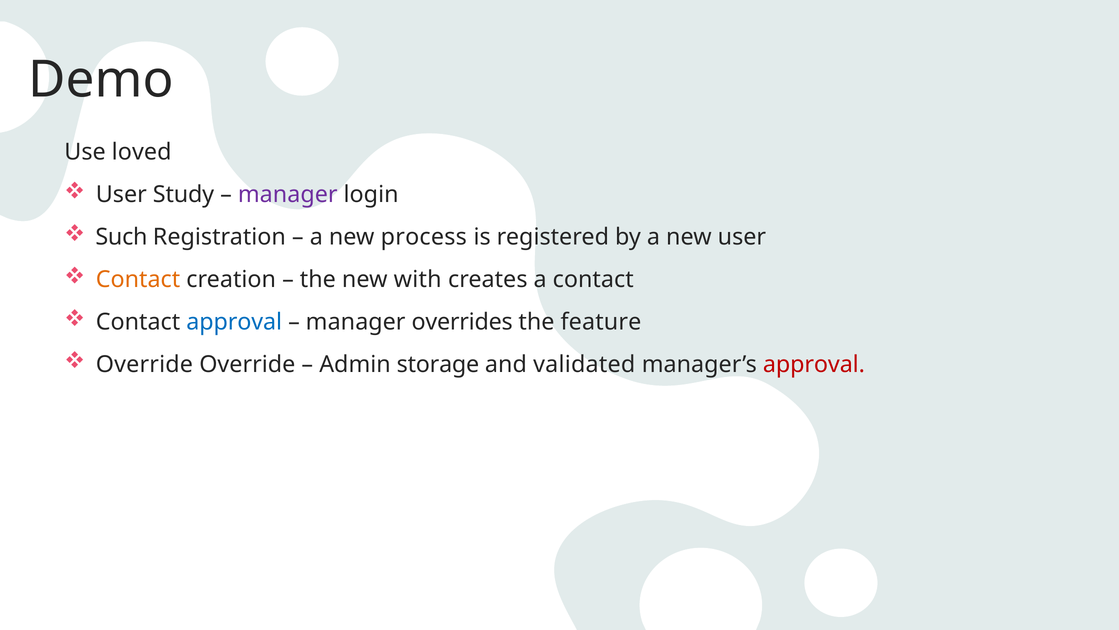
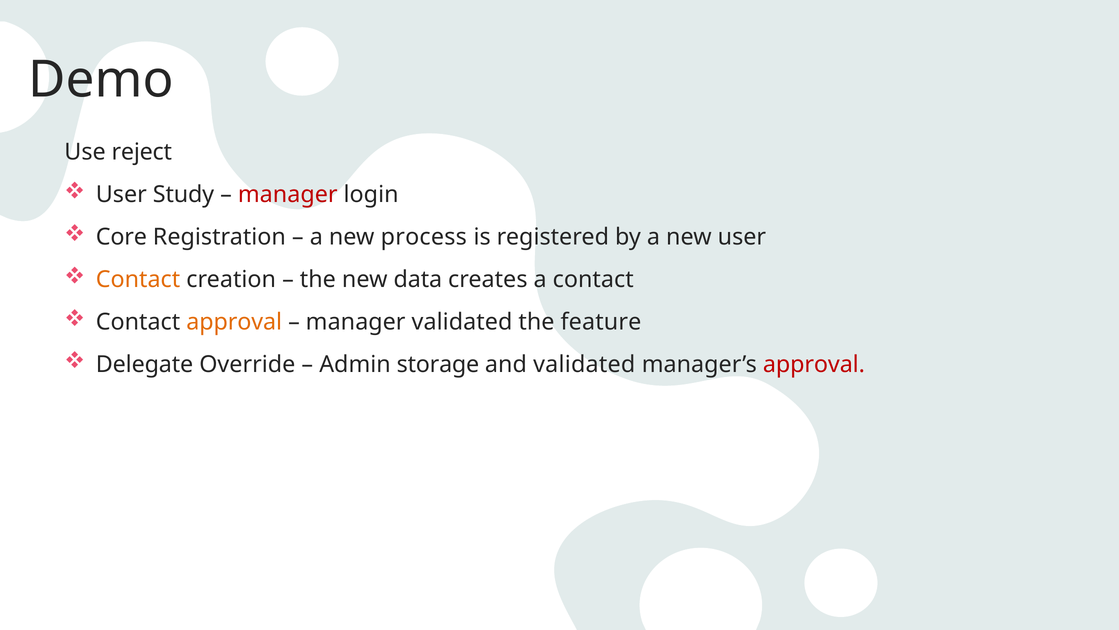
loved: loved -> reject
manager at (288, 195) colour: purple -> red
Such: Such -> Core
with: with -> data
approval at (234, 322) colour: blue -> orange
manager overrides: overrides -> validated
Override at (144, 364): Override -> Delegate
